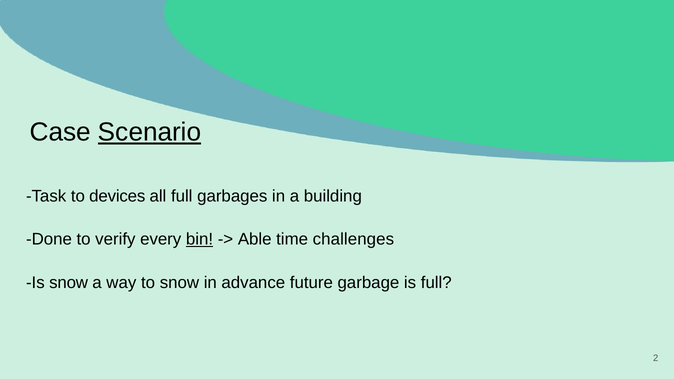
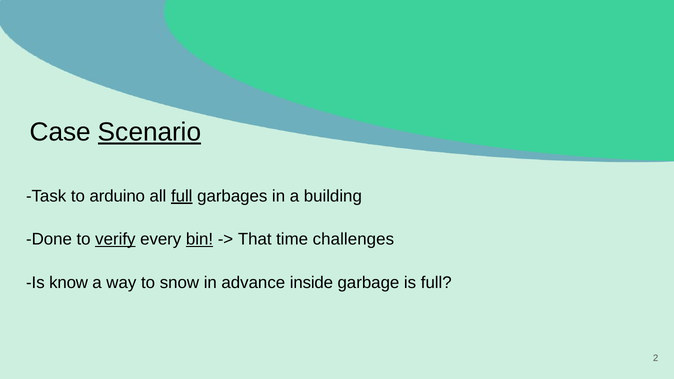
devices: devices -> arduino
full at (182, 196) underline: none -> present
verify underline: none -> present
Able: Able -> That
Is snow: snow -> know
future: future -> inside
